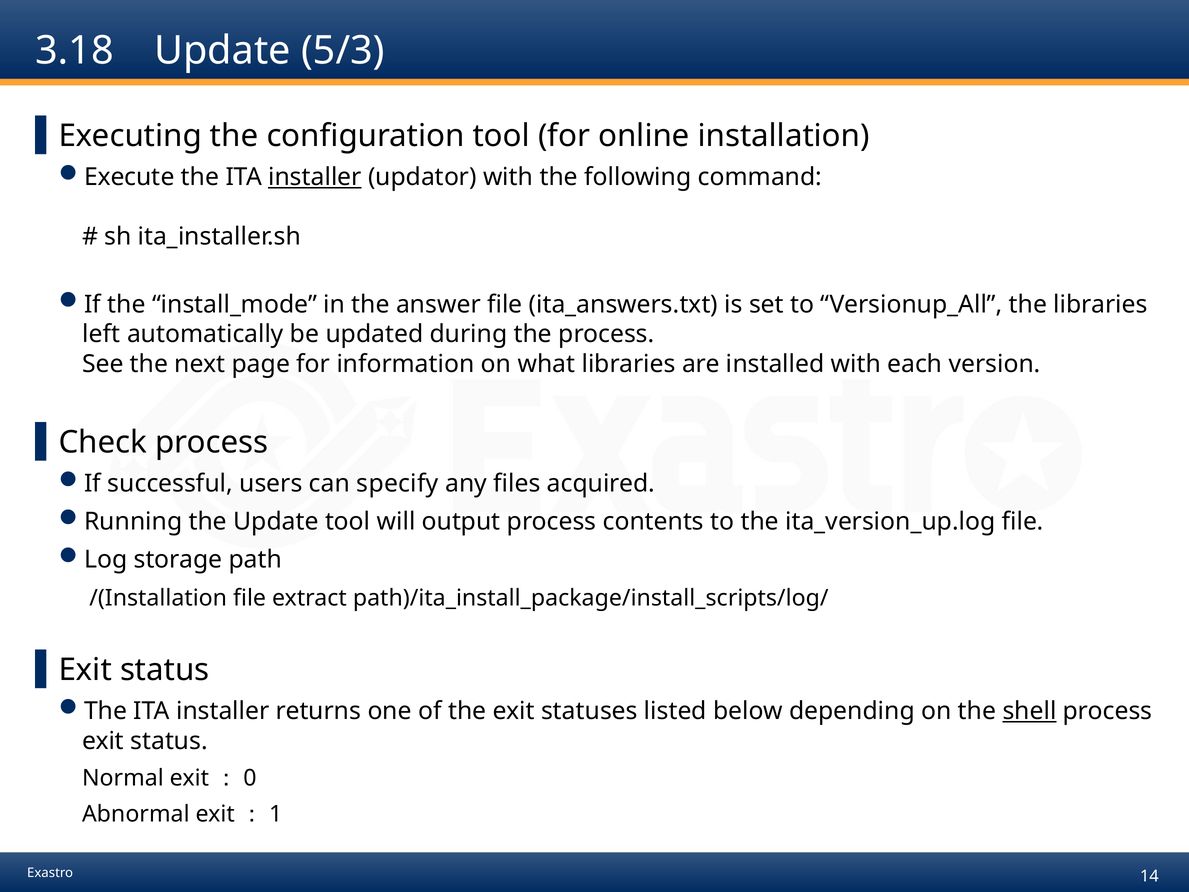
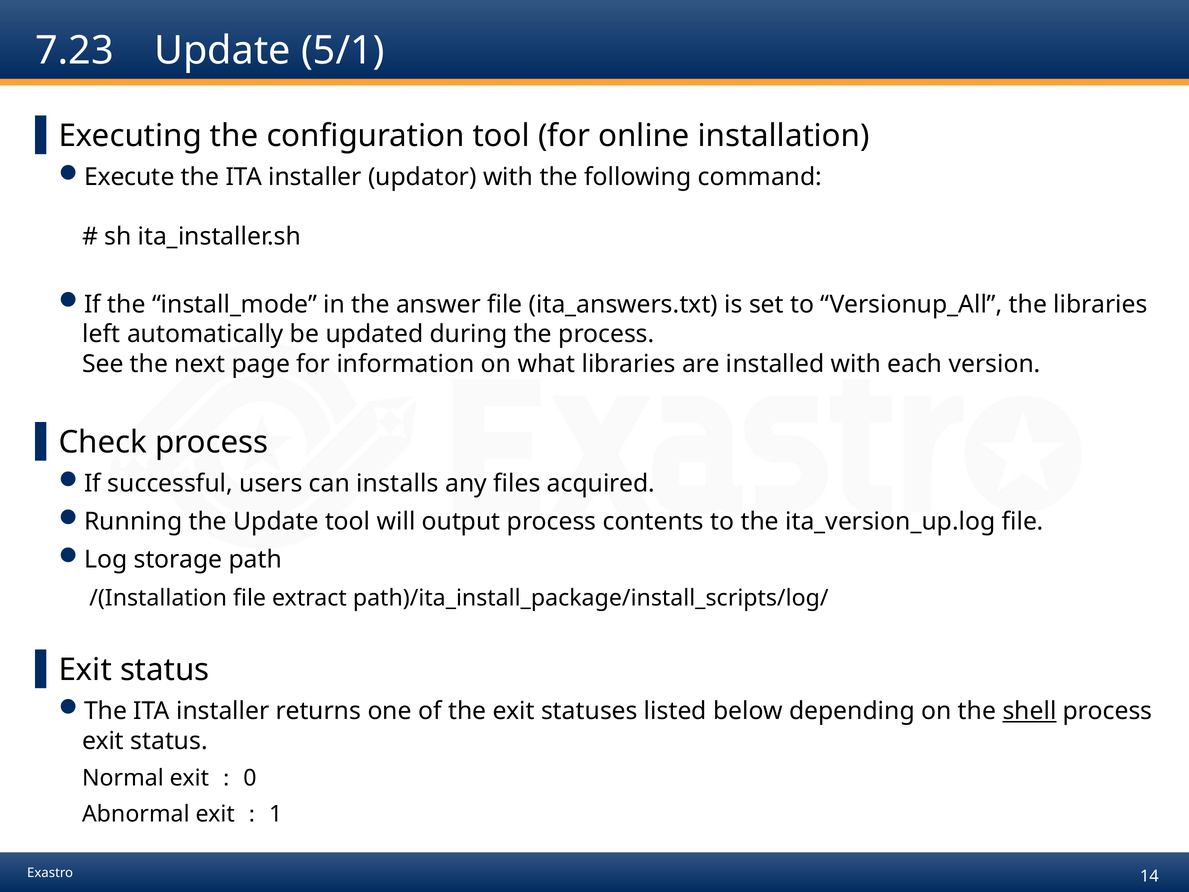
3.18: 3.18 -> 7.23
5/3: 5/3 -> 5/1
installer at (315, 177) underline: present -> none
specify: specify -> installs
